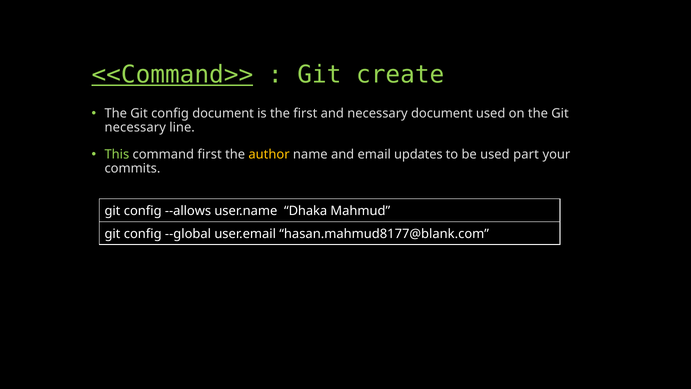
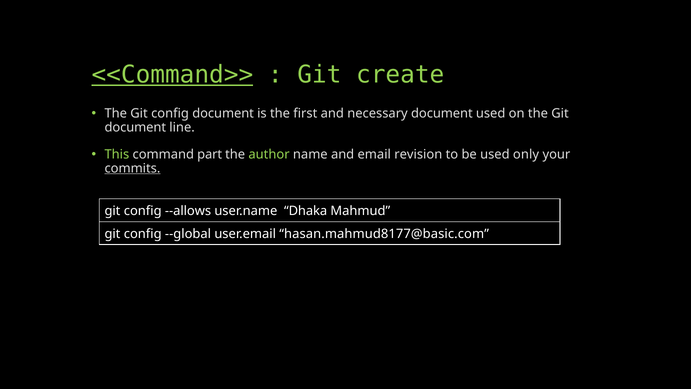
necessary at (135, 127): necessary -> document
command first: first -> part
author colour: yellow -> light green
updates: updates -> revision
part: part -> only
commits underline: none -> present
hasan.mahmud8177@blank.com: hasan.mahmud8177@blank.com -> hasan.mahmud8177@basic.com
